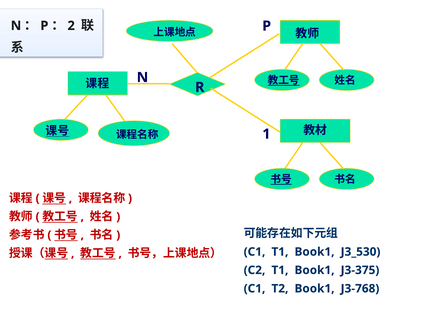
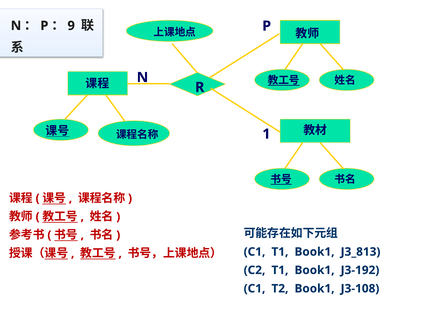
2: 2 -> 9
J3_530: J3_530 -> J3_813
J3-375: J3-375 -> J3-192
J3-768: J3-768 -> J3-108
